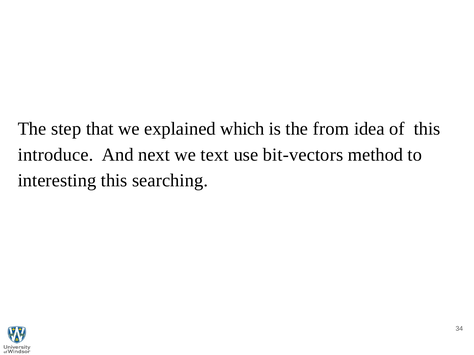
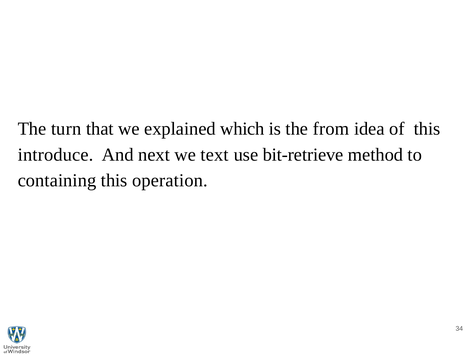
step: step -> turn
bit-vectors: bit-vectors -> bit-retrieve
interesting: interesting -> containing
searching: searching -> operation
